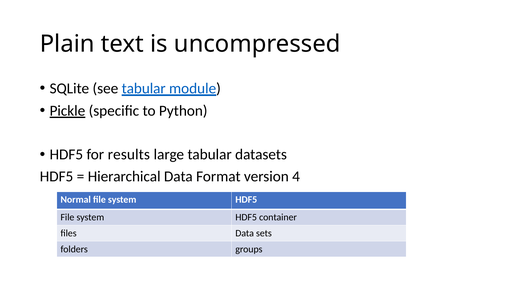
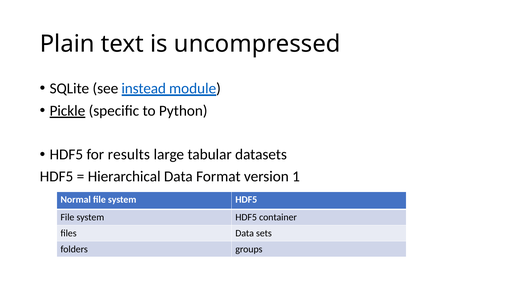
see tabular: tabular -> instead
4: 4 -> 1
